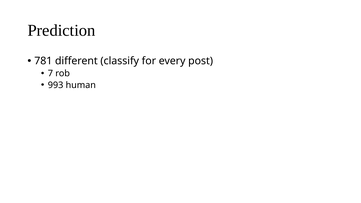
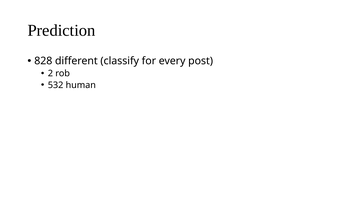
781: 781 -> 828
7: 7 -> 2
993: 993 -> 532
